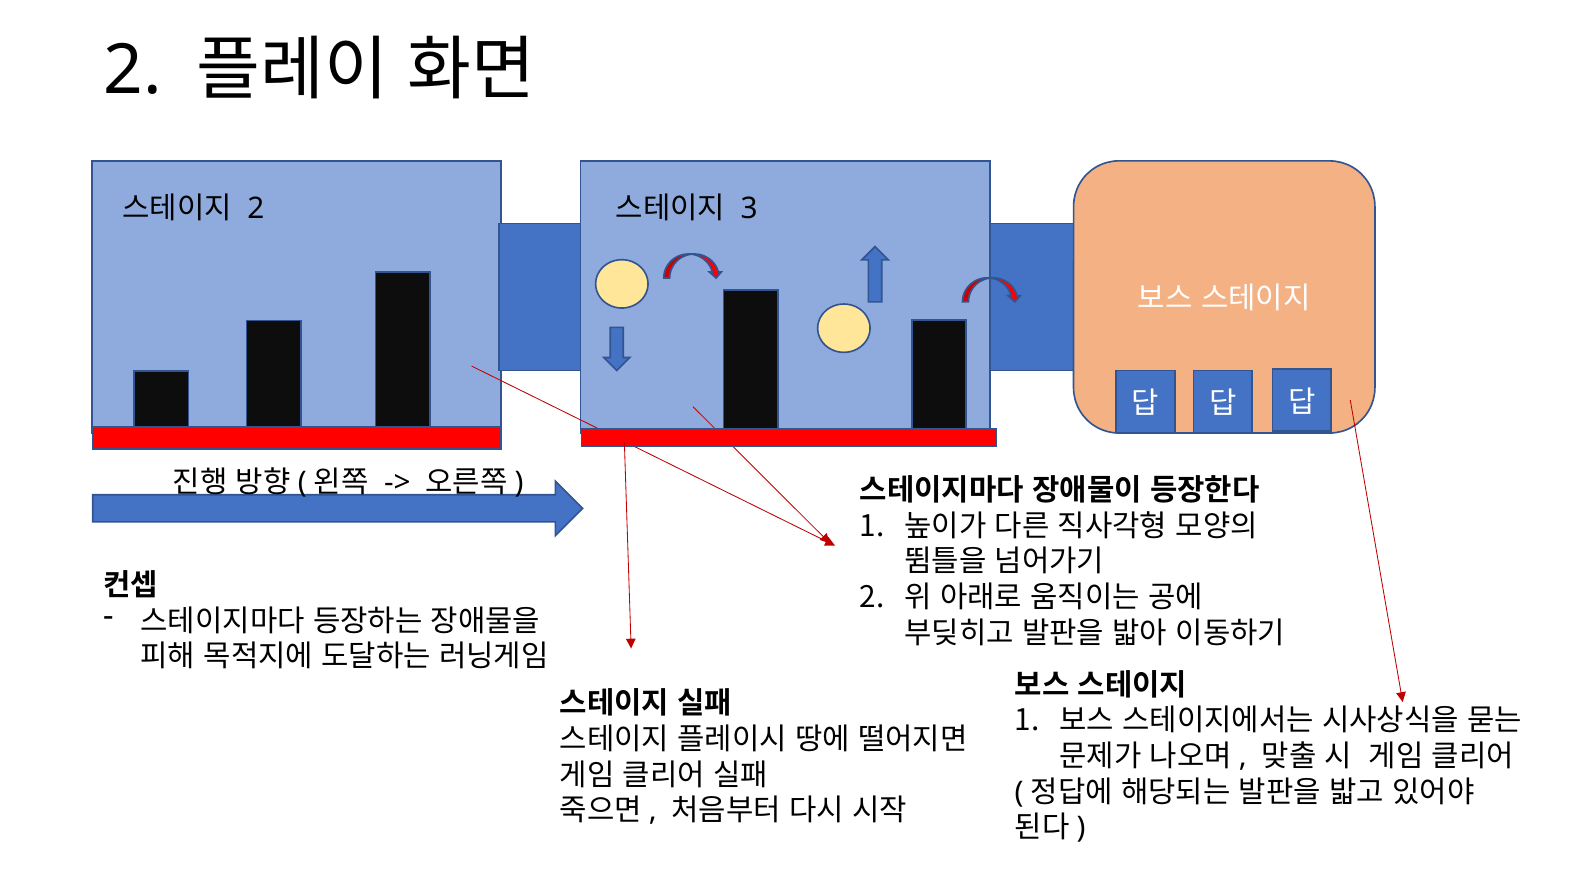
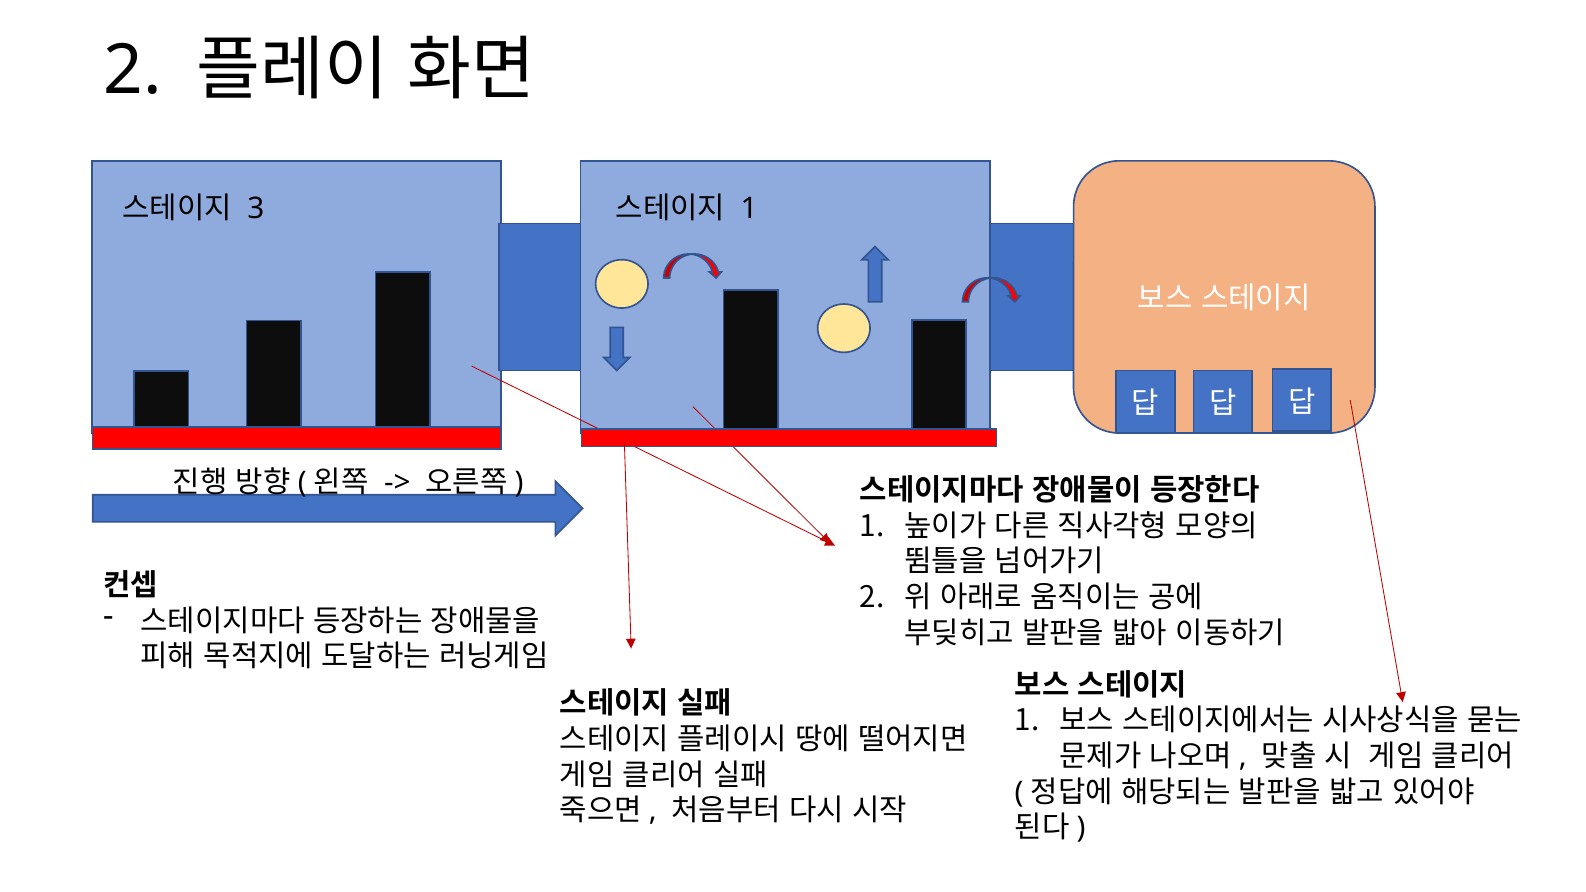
2 at (256, 209): 2 -> 3
3 at (749, 209): 3 -> 1
